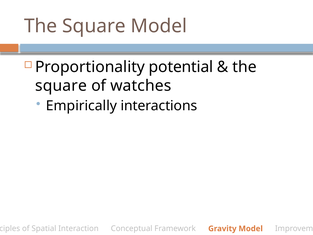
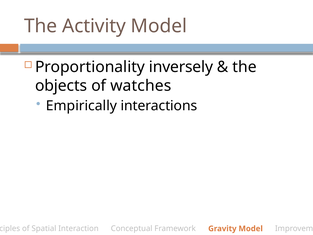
Square at (94, 26): Square -> Activity
potential: potential -> inversely
square at (61, 86): square -> objects
